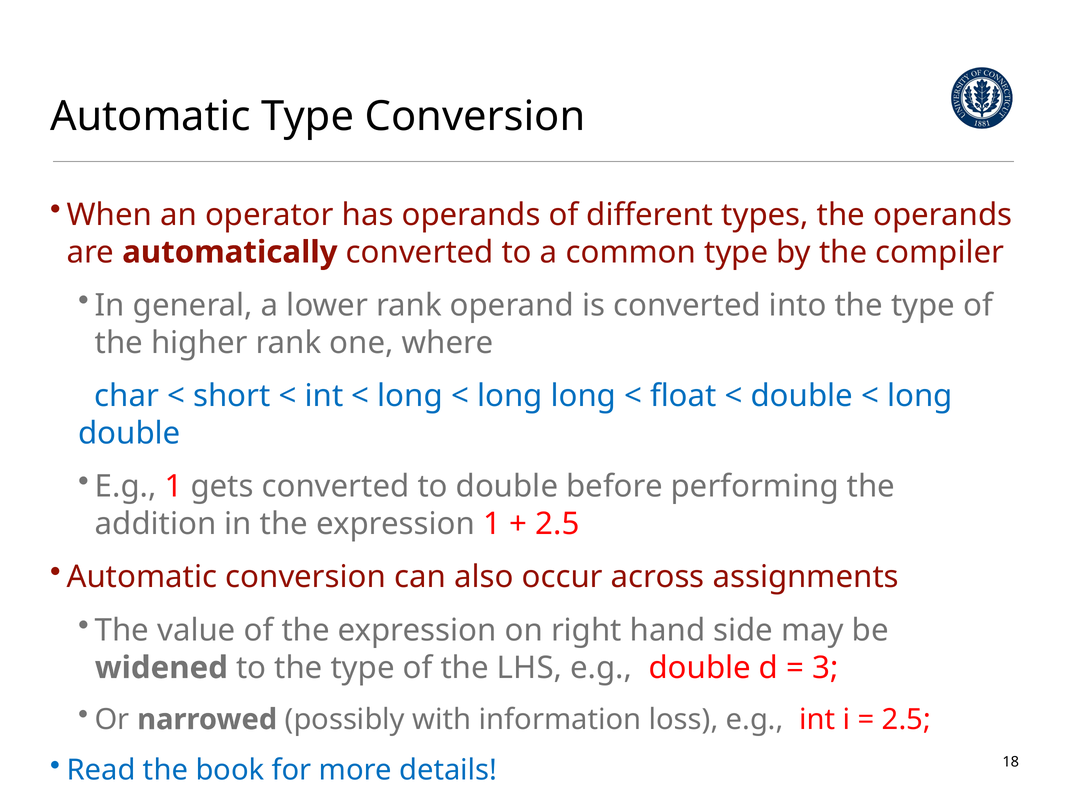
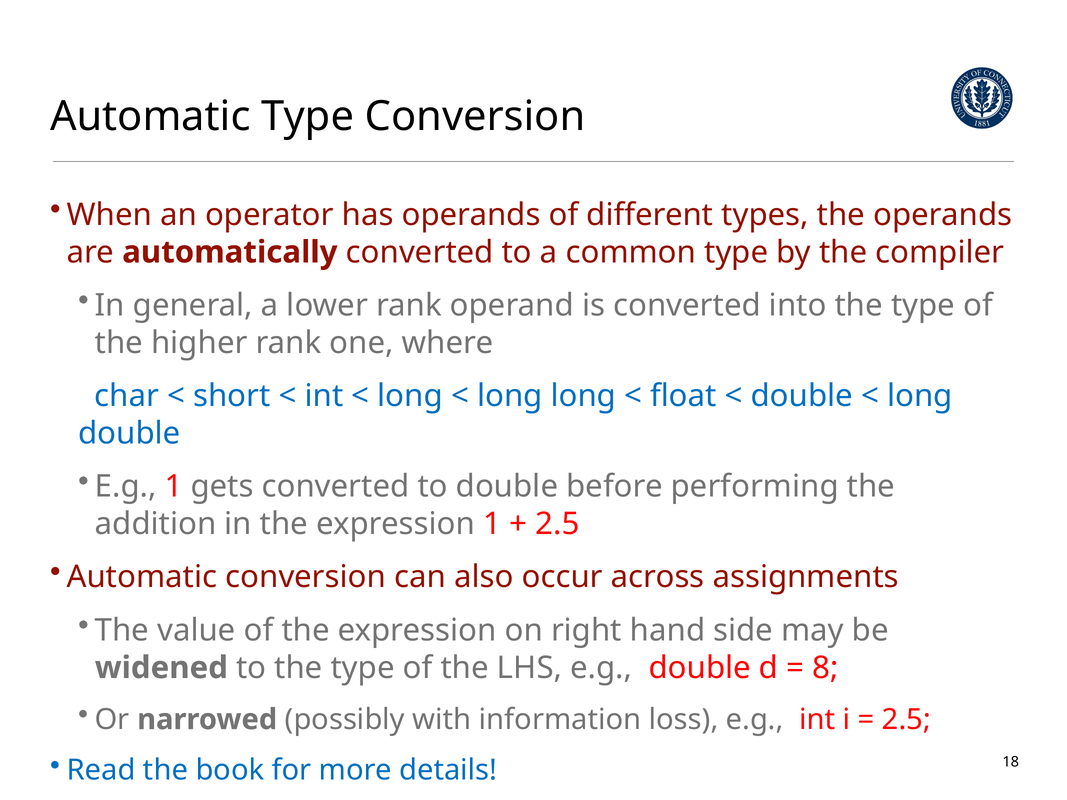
3: 3 -> 8
